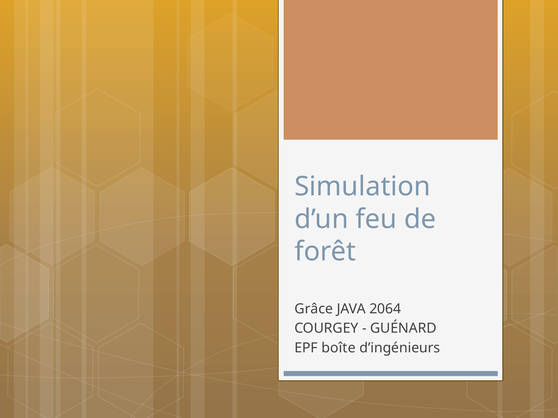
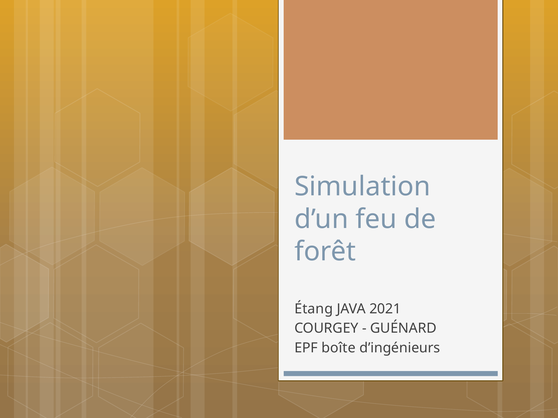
Grâce: Grâce -> Étang
2064: 2064 -> 2021
